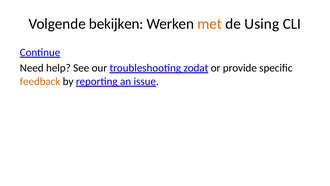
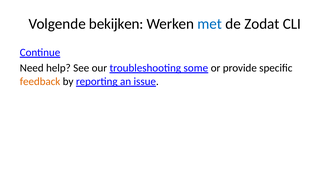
met colour: orange -> blue
Using: Using -> Zodat
zodat: zodat -> some
